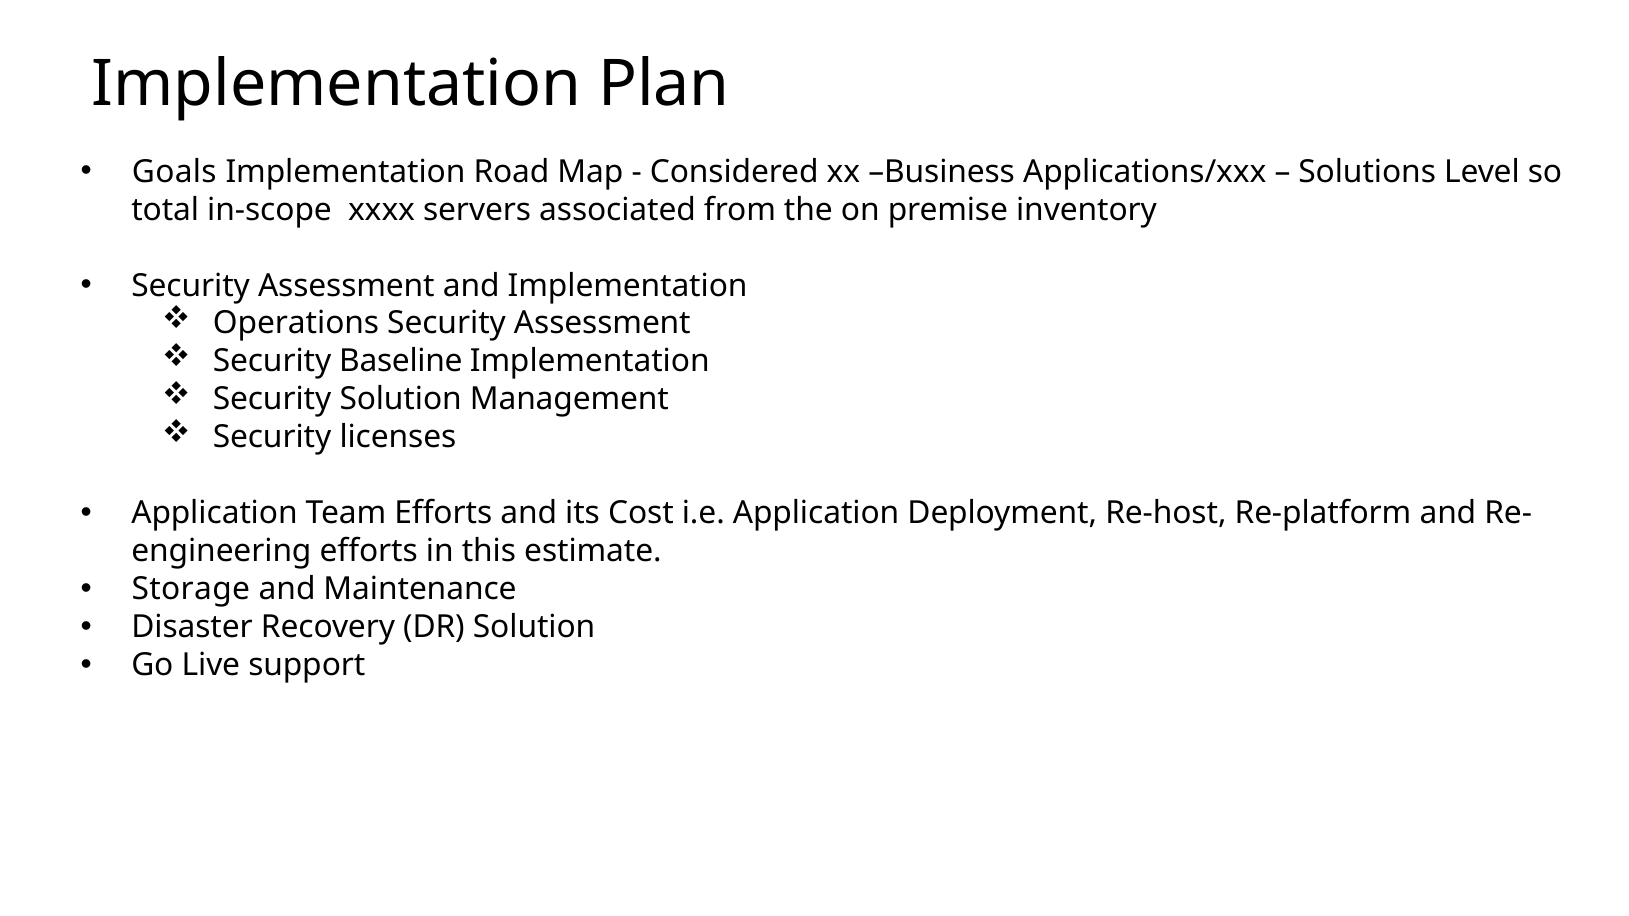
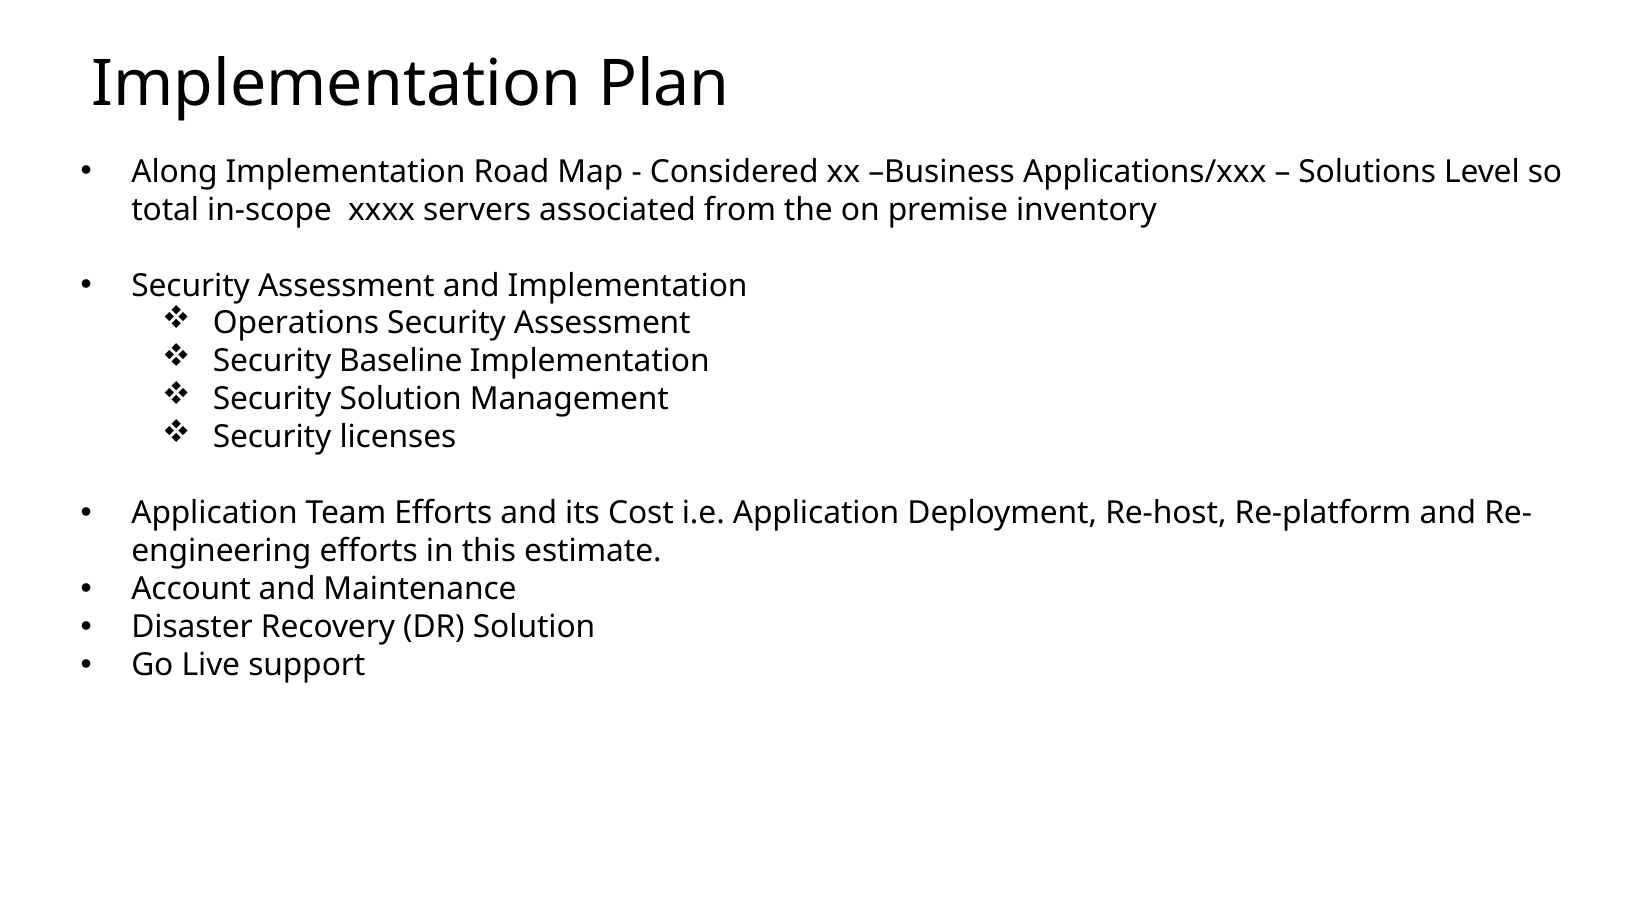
Goals: Goals -> Along
Storage: Storage -> Account
